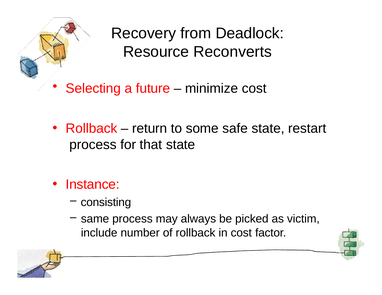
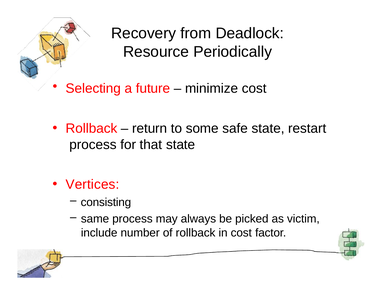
Reconverts: Reconverts -> Periodically
Instance: Instance -> Vertices
